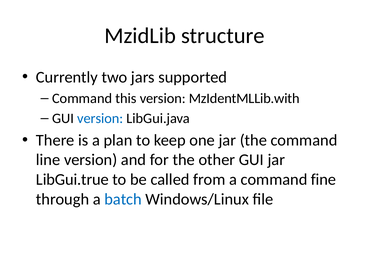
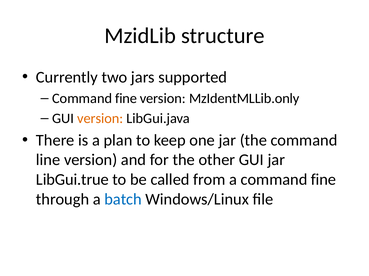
this at (126, 99): this -> fine
MzIdentMLLib.with: MzIdentMLLib.with -> MzIdentMLLib.only
version at (100, 119) colour: blue -> orange
